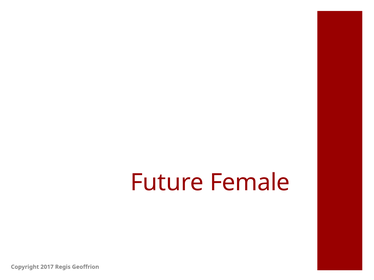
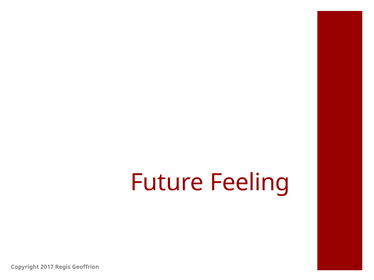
Female: Female -> Feeling
